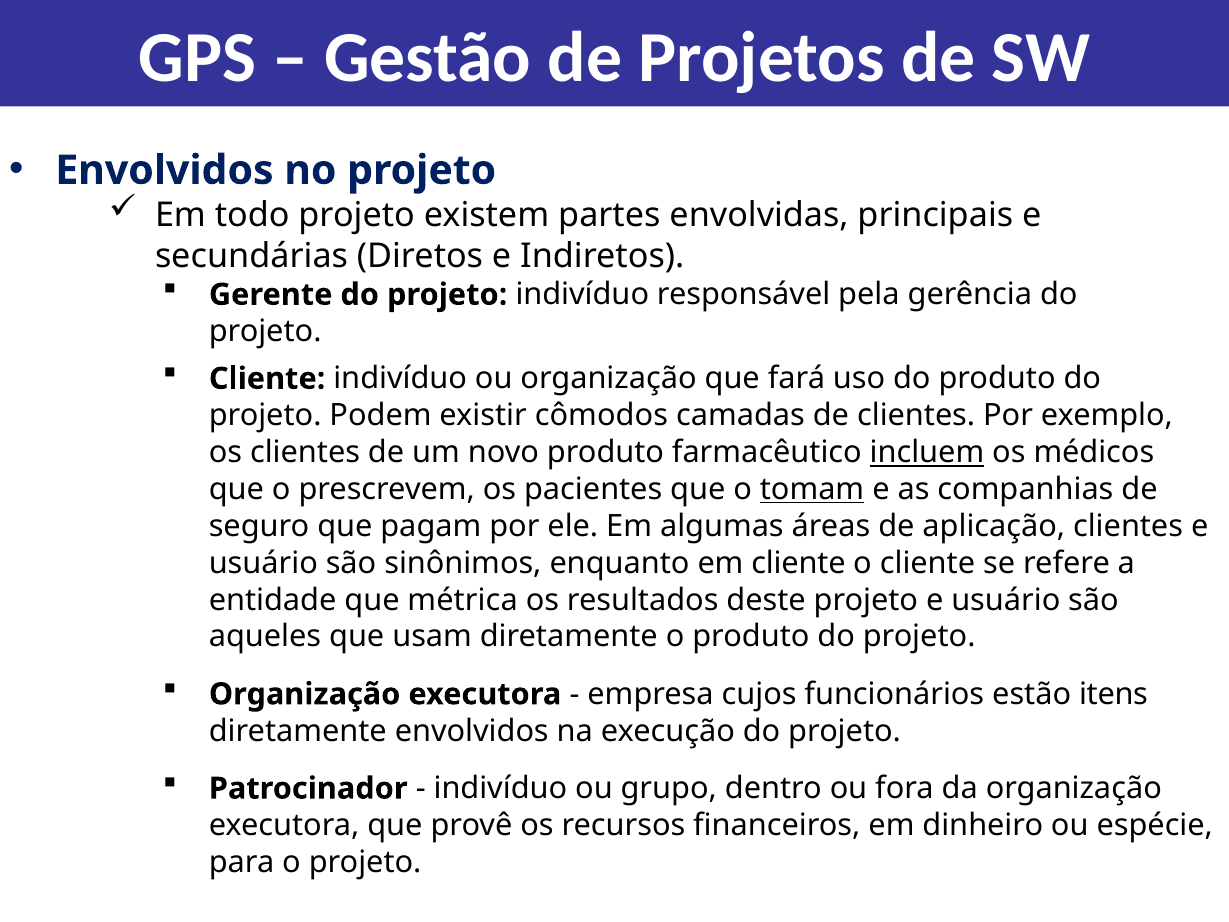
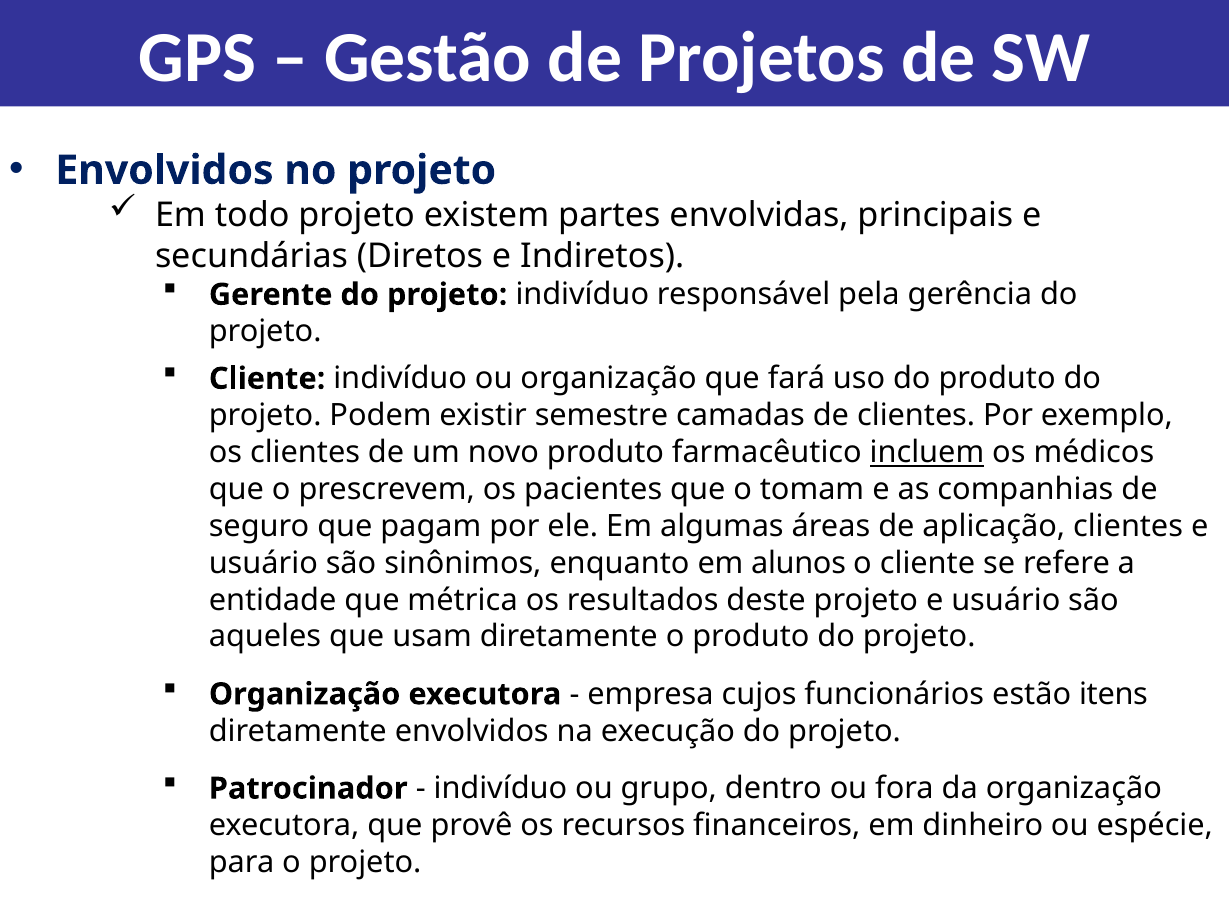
cômodos: cômodos -> semestre
tomam underline: present -> none
em cliente: cliente -> alunos
